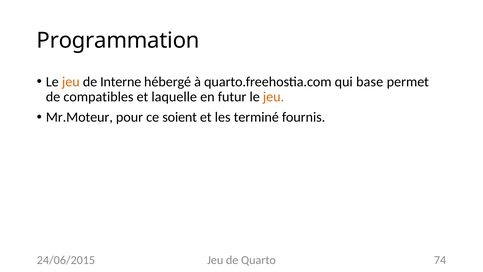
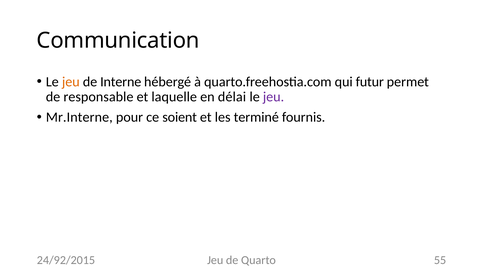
Programmation: Programmation -> Communication
base: base -> futur
compatibles: compatibles -> responsable
futur: futur -> délai
jeu at (274, 97) colour: orange -> purple
Mr.Moteur: Mr.Moteur -> Mr.Interne
24/06/2015: 24/06/2015 -> 24/92/2015
74: 74 -> 55
